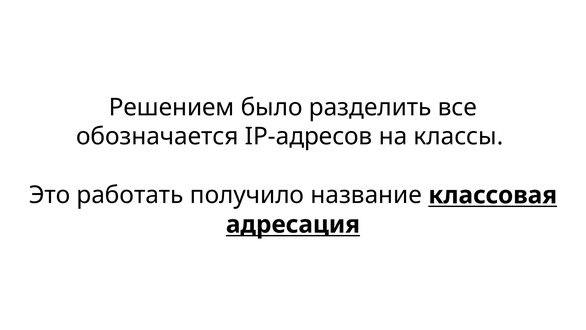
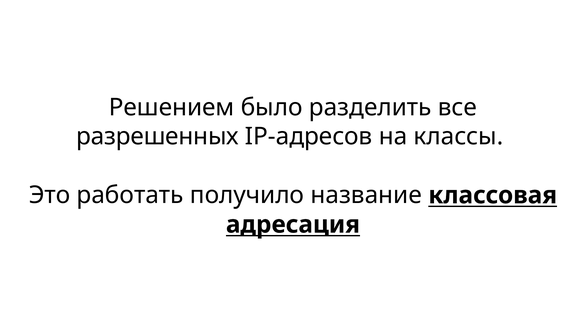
обозначается: обозначается -> разрешенных
